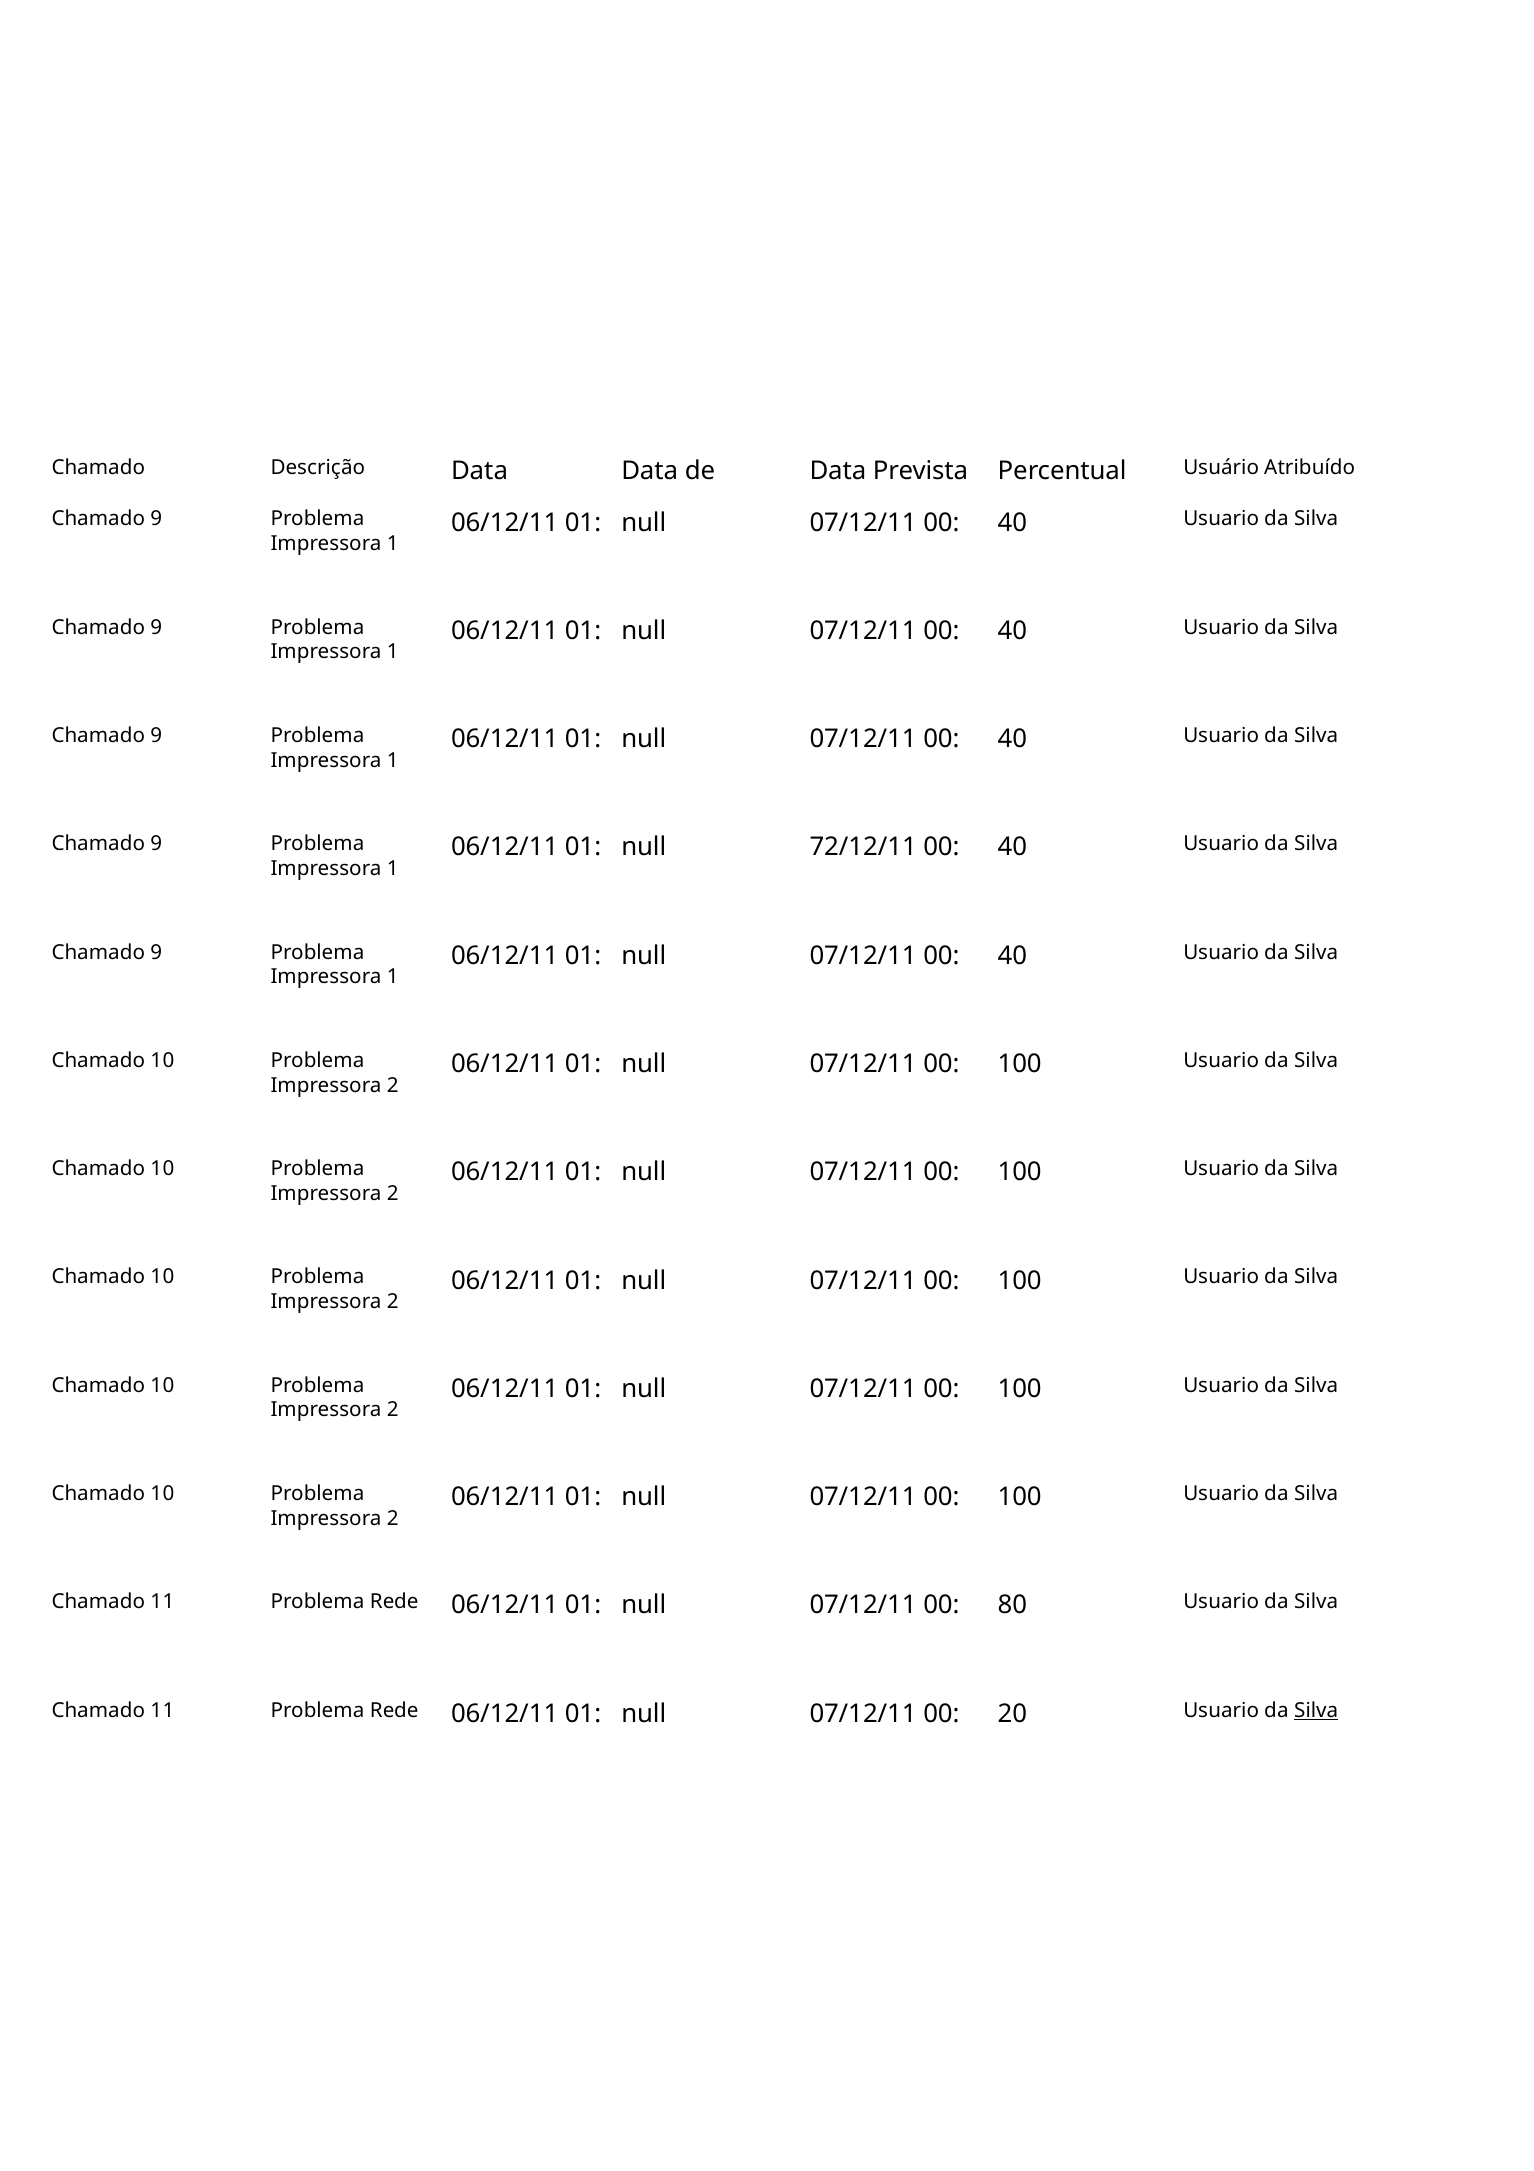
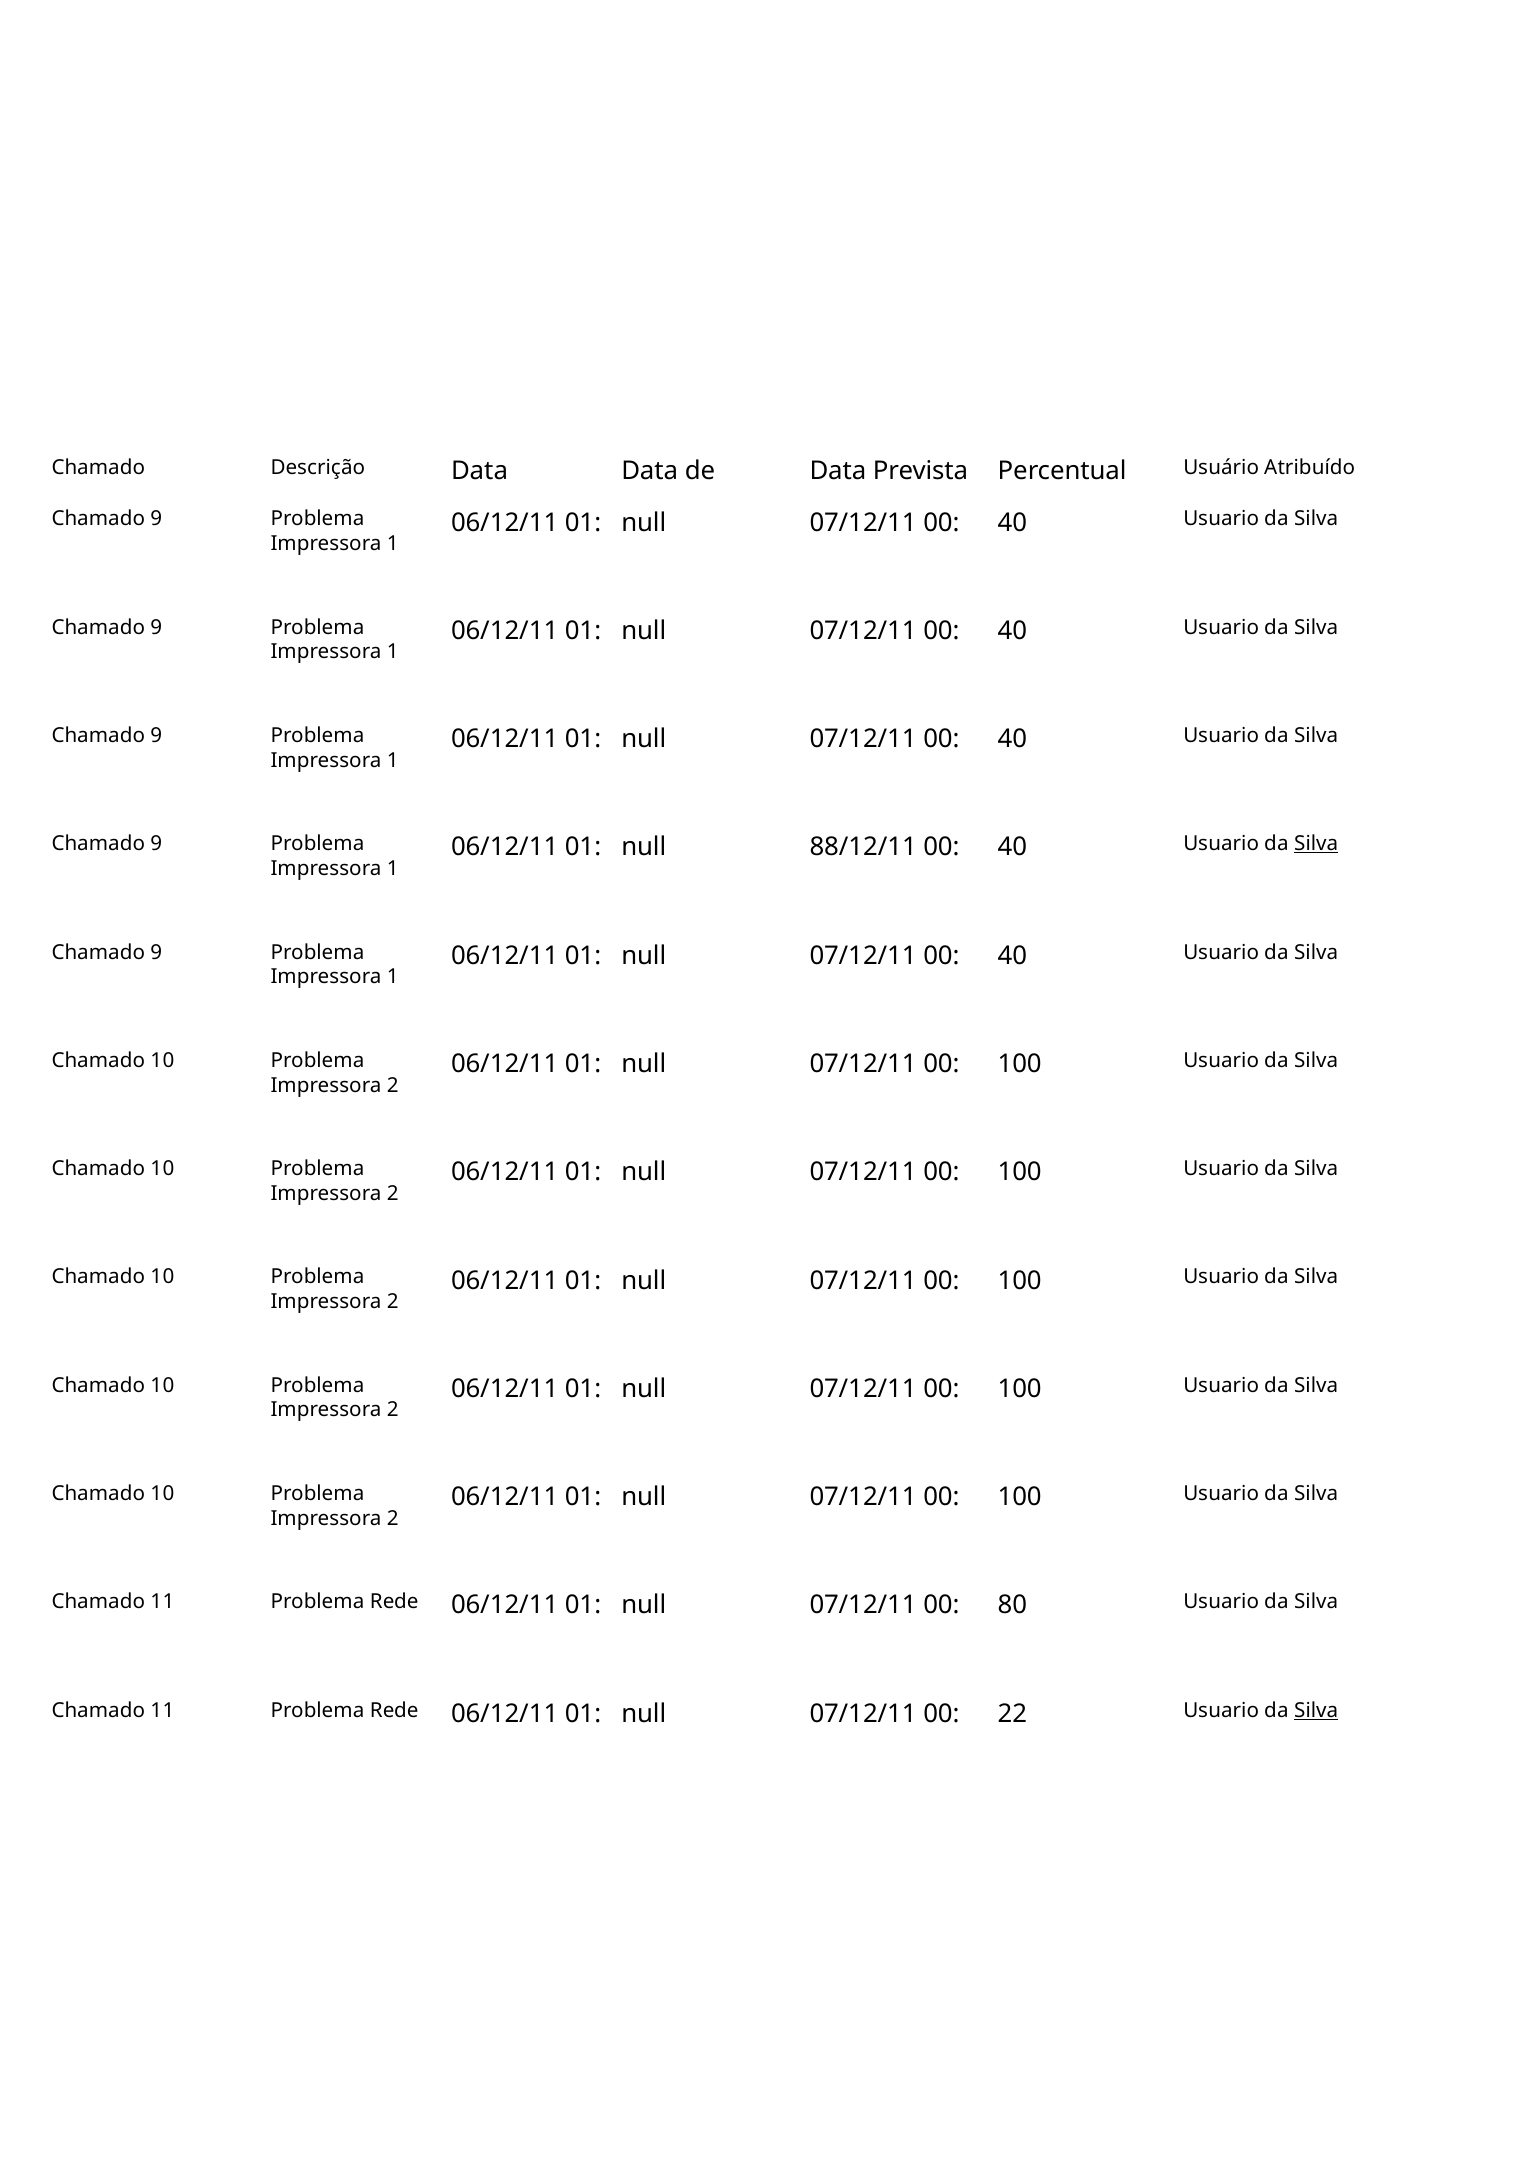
72/12/11: 72/12/11 -> 88/12/11
Silva at (1316, 844) underline: none -> present
20: 20 -> 22
